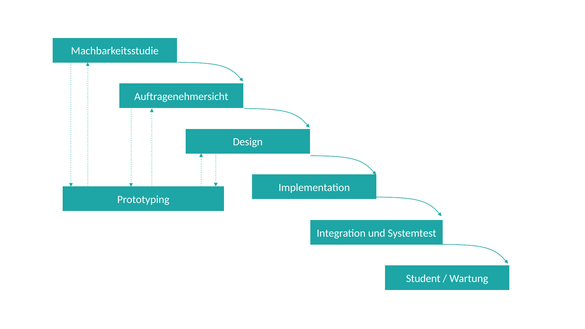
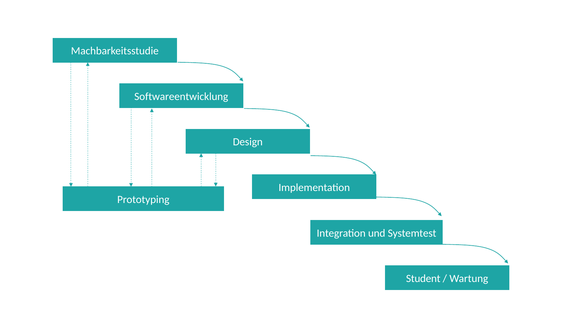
Auftragenehmersicht: Auftragenehmersicht -> Softwareentwicklung
